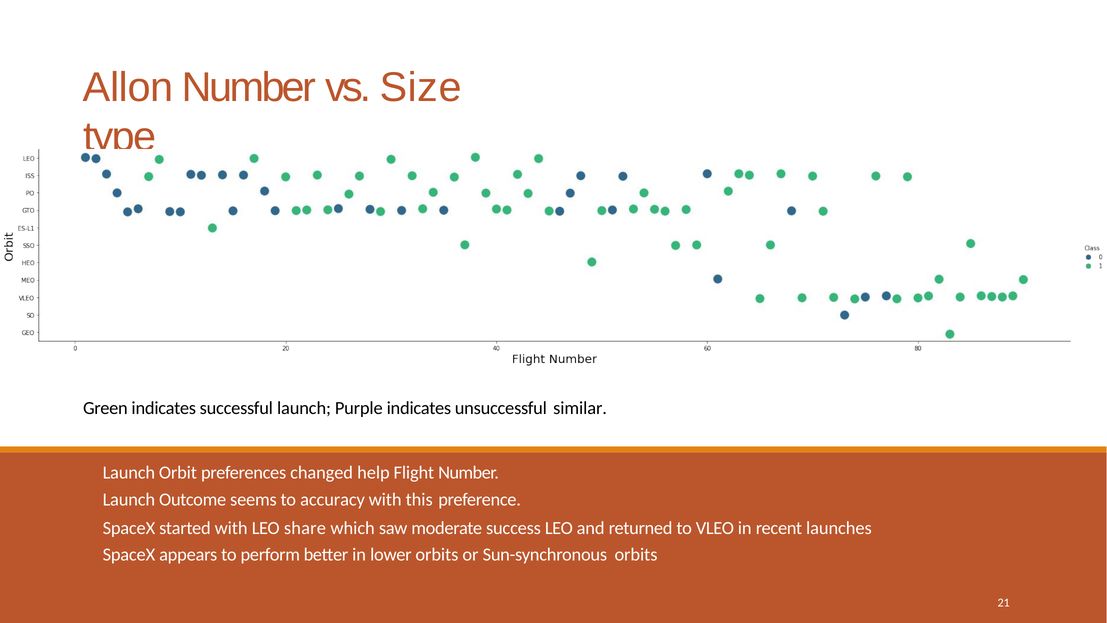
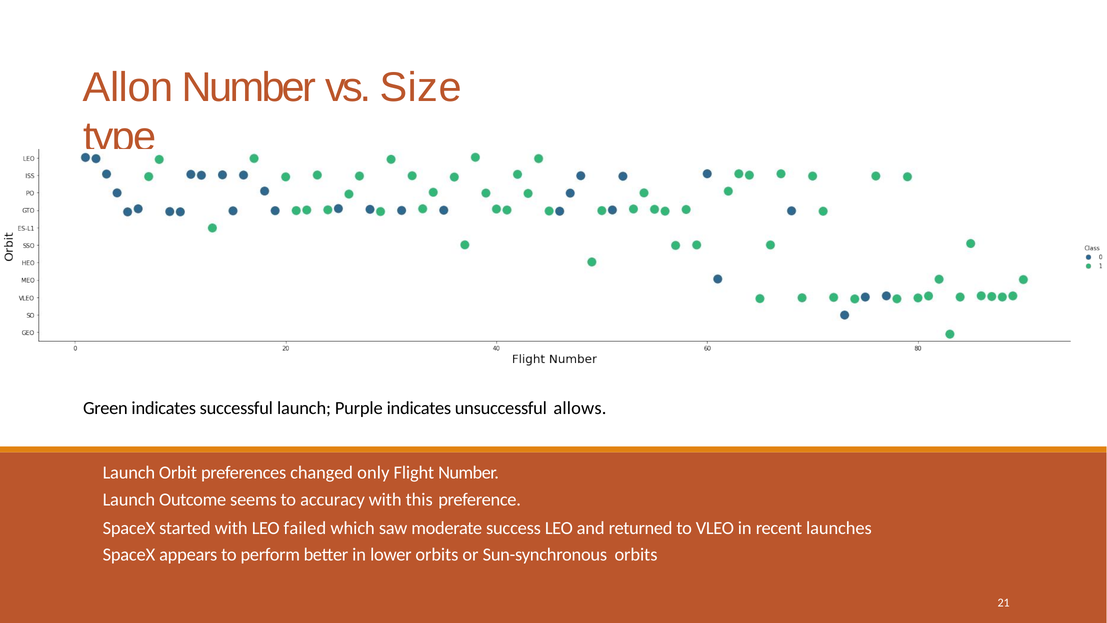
similar: similar -> allows
help: help -> only
share: share -> failed
